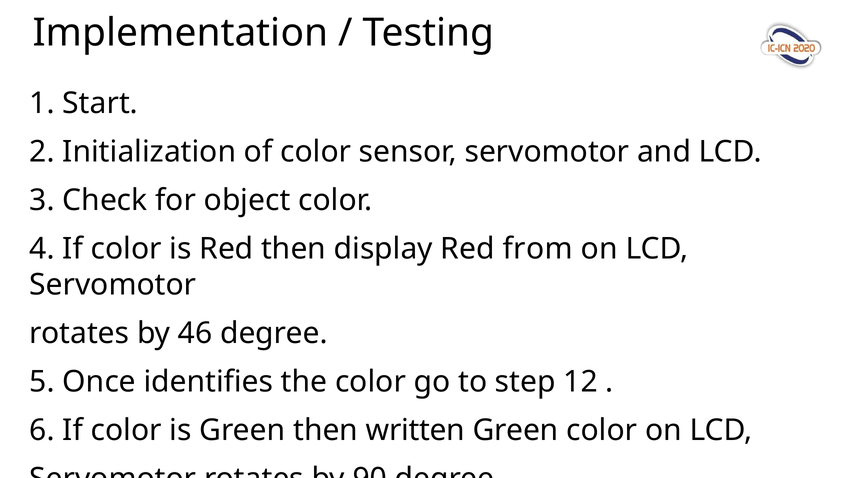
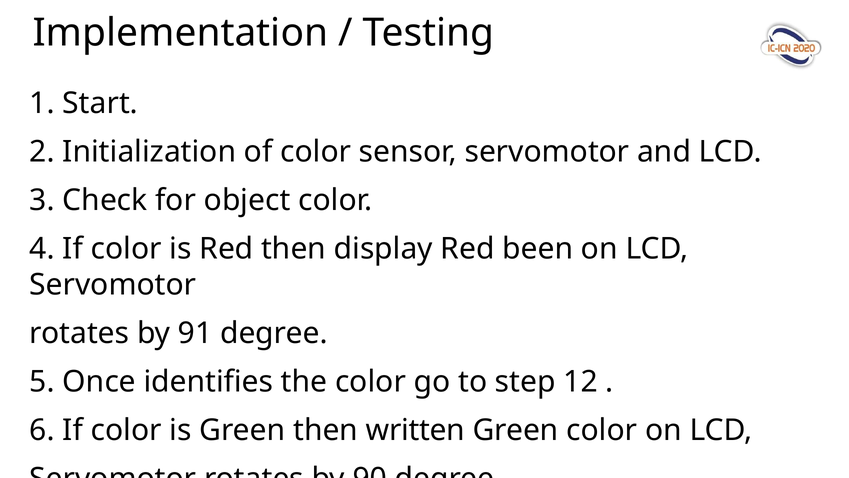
from: from -> been
46: 46 -> 91
